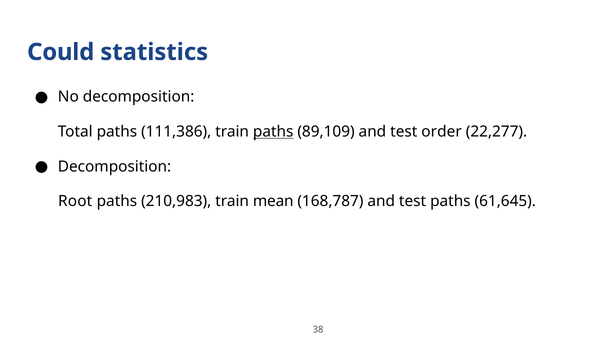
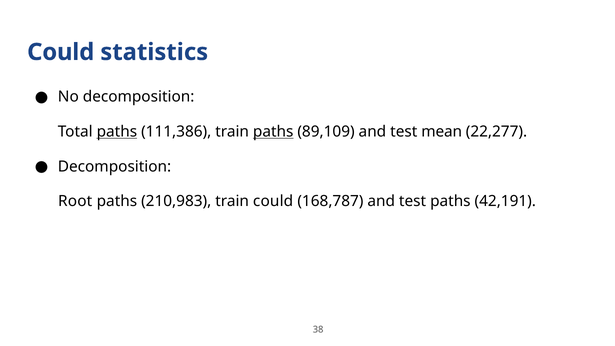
paths at (117, 132) underline: none -> present
order: order -> mean
train mean: mean -> could
61,645: 61,645 -> 42,191
